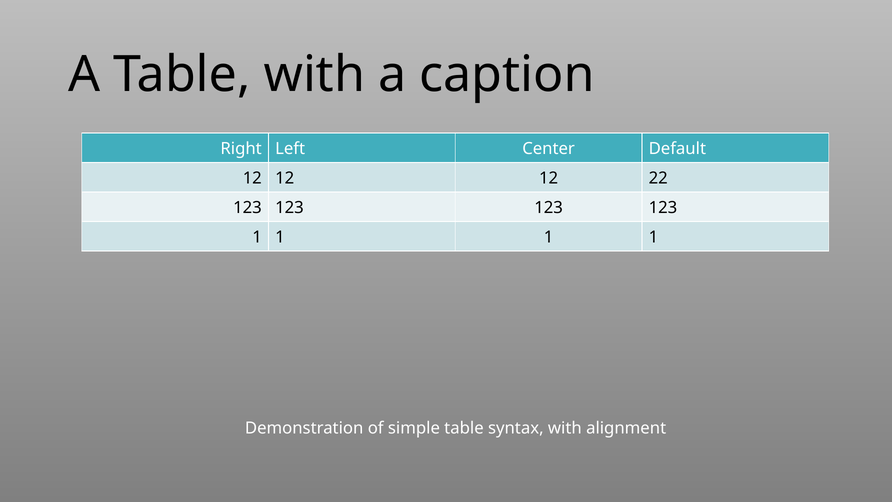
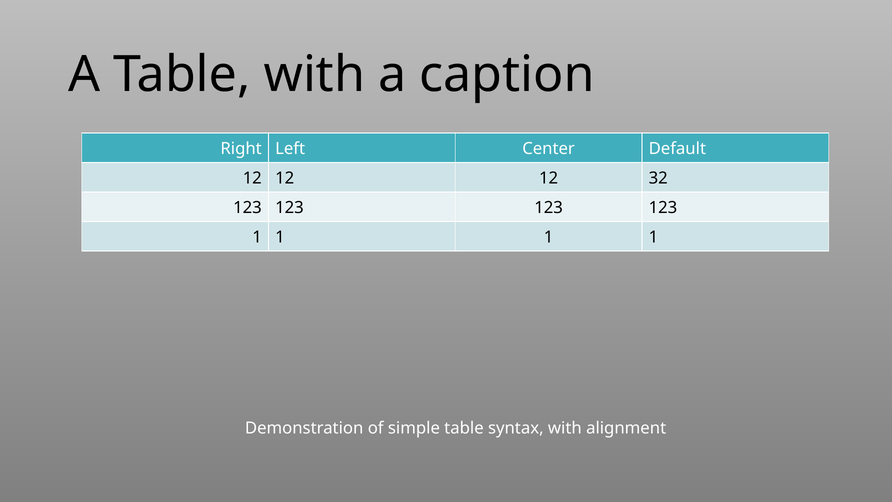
22: 22 -> 32
